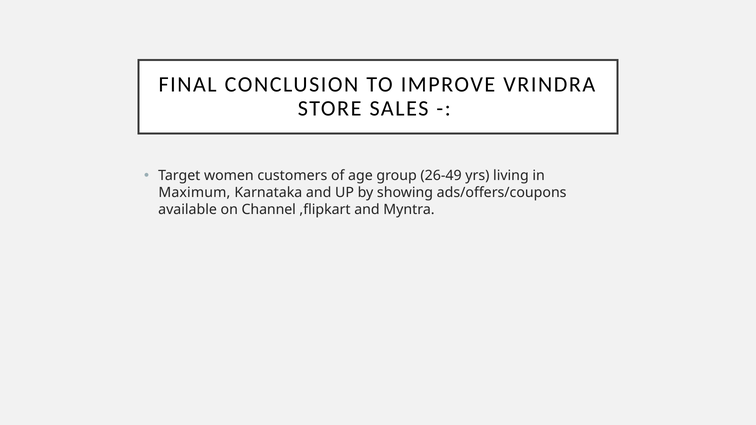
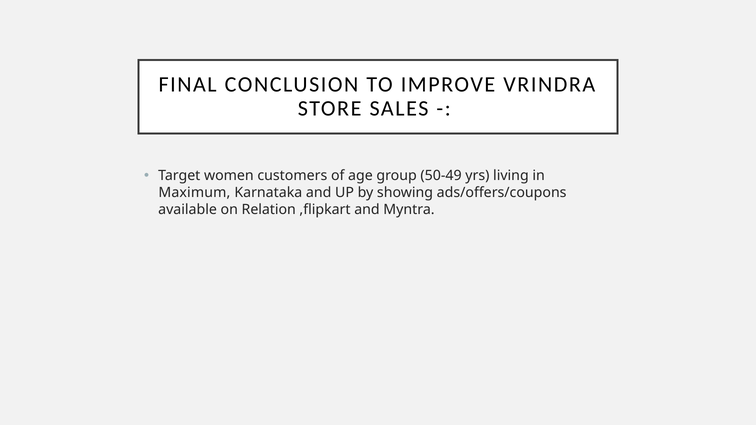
26-49: 26-49 -> 50-49
Channel: Channel -> Relation
